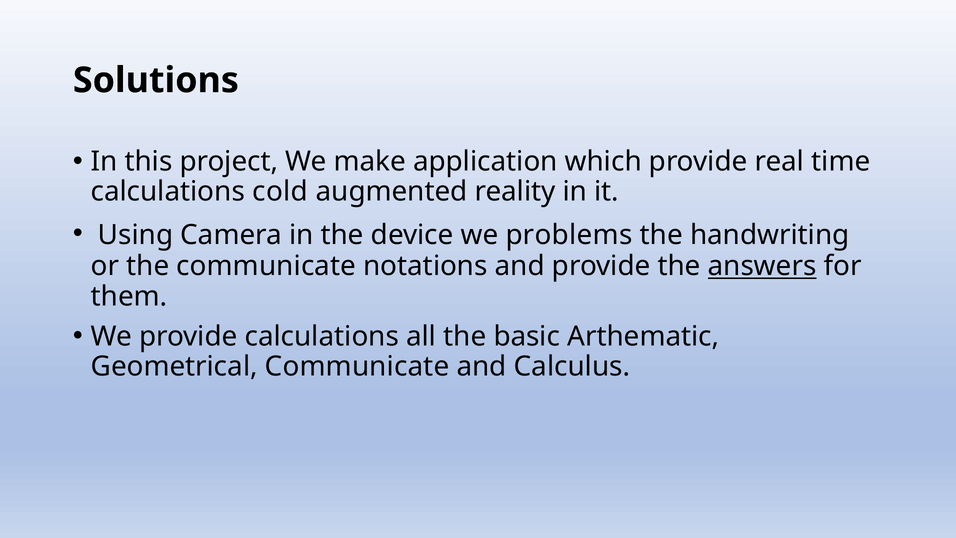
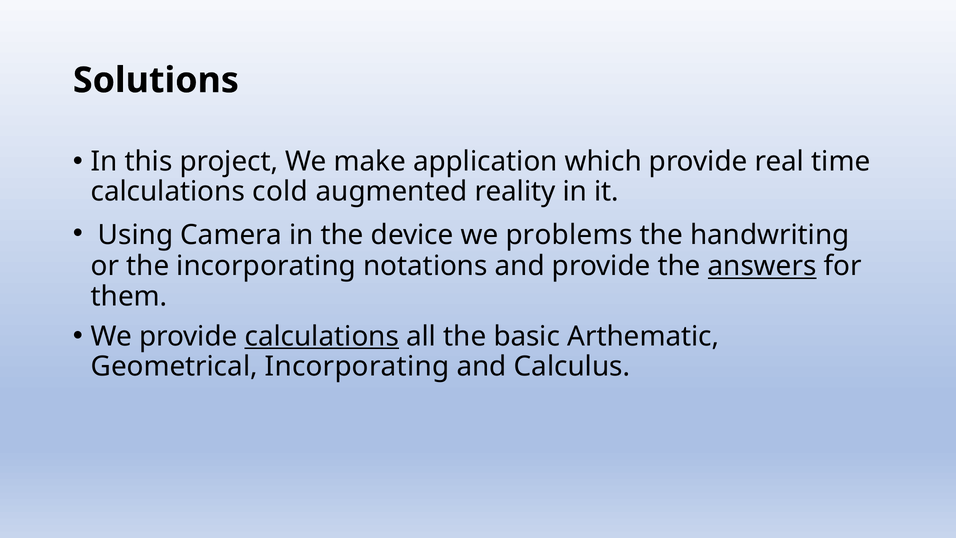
the communicate: communicate -> incorporating
calculations at (322, 336) underline: none -> present
Geometrical Communicate: Communicate -> Incorporating
